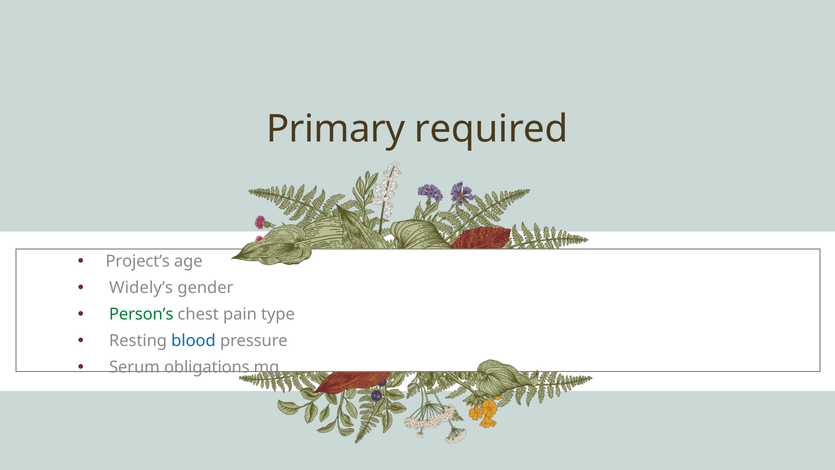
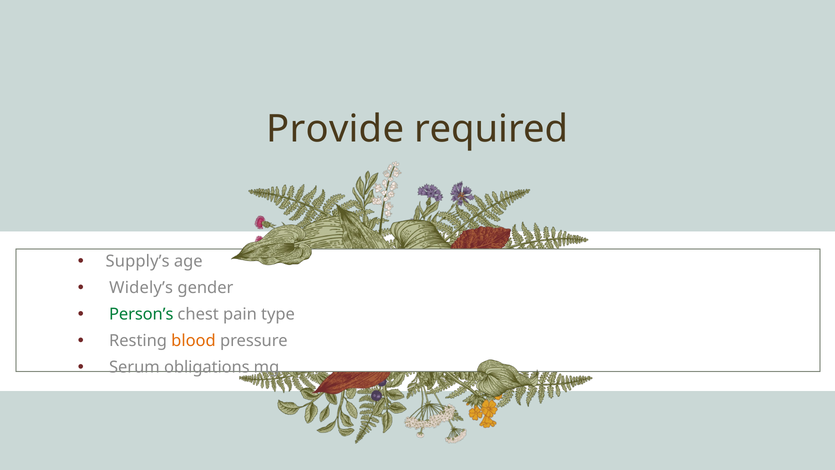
Primary: Primary -> Provide
Project’s: Project’s -> Supply’s
blood colour: blue -> orange
